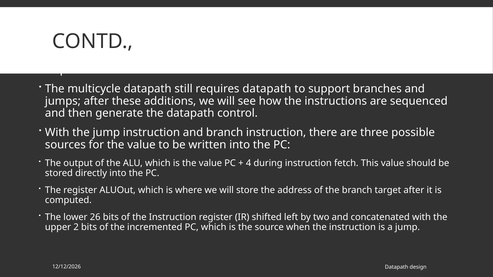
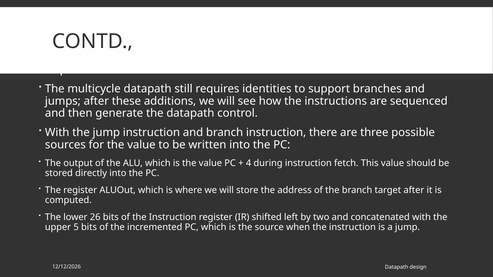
requires datapath: datapath -> identities
2: 2 -> 5
